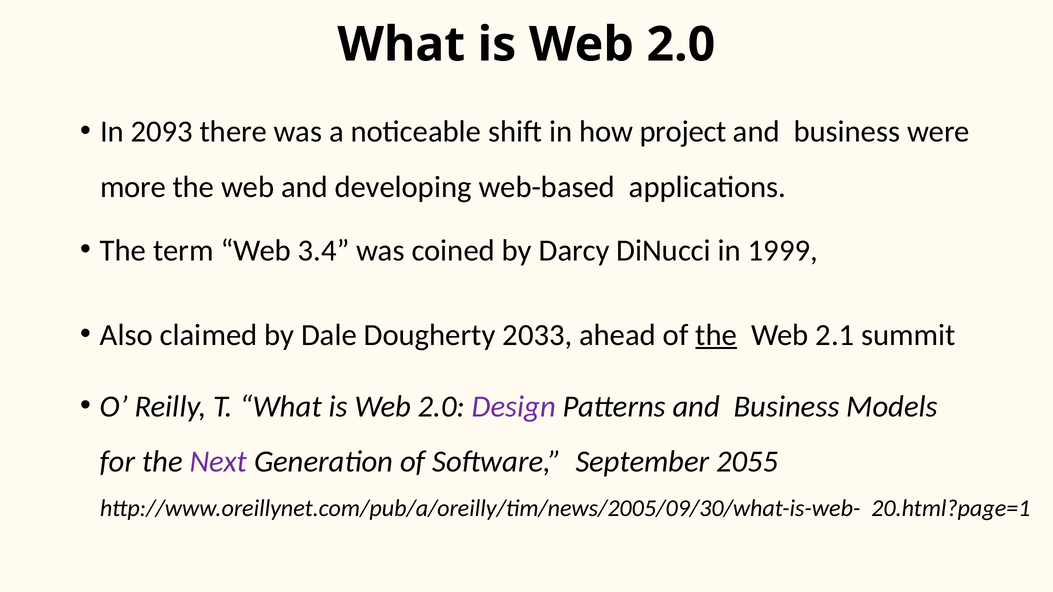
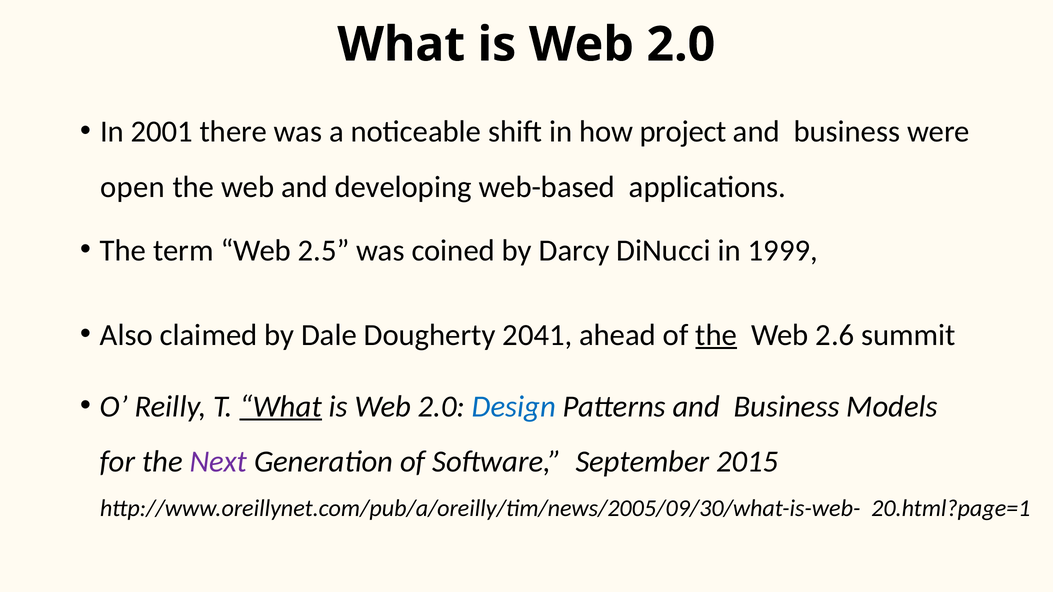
2093: 2093 -> 2001
more: more -> open
3.4: 3.4 -> 2.5
2033: 2033 -> 2041
2.1: 2.1 -> 2.6
What at (281, 407) underline: none -> present
Design colour: purple -> blue
2055: 2055 -> 2015
